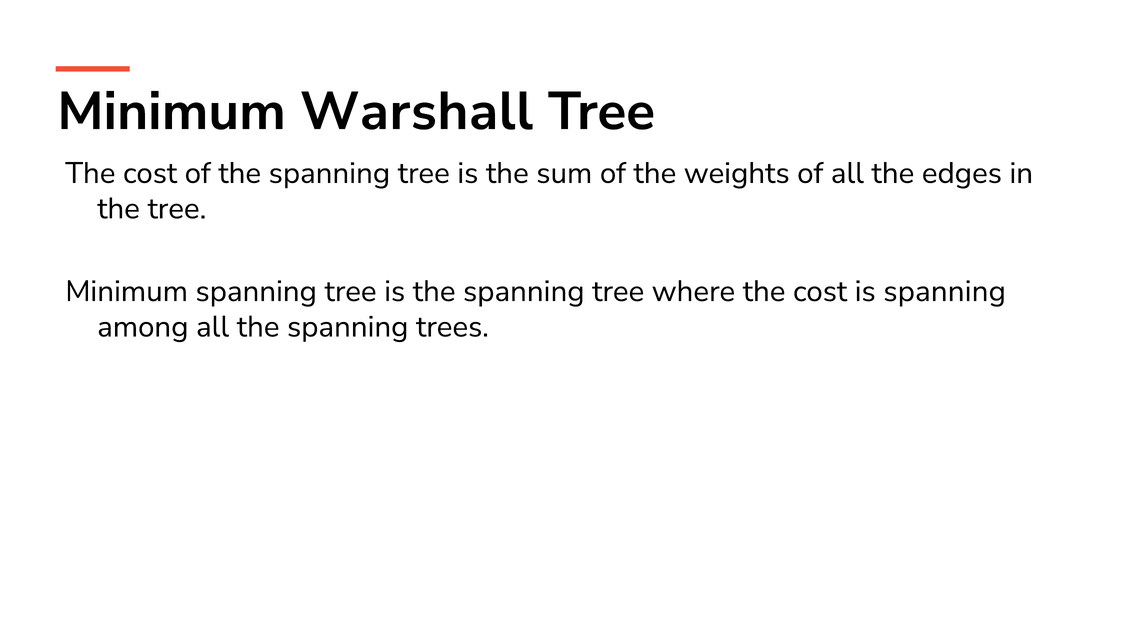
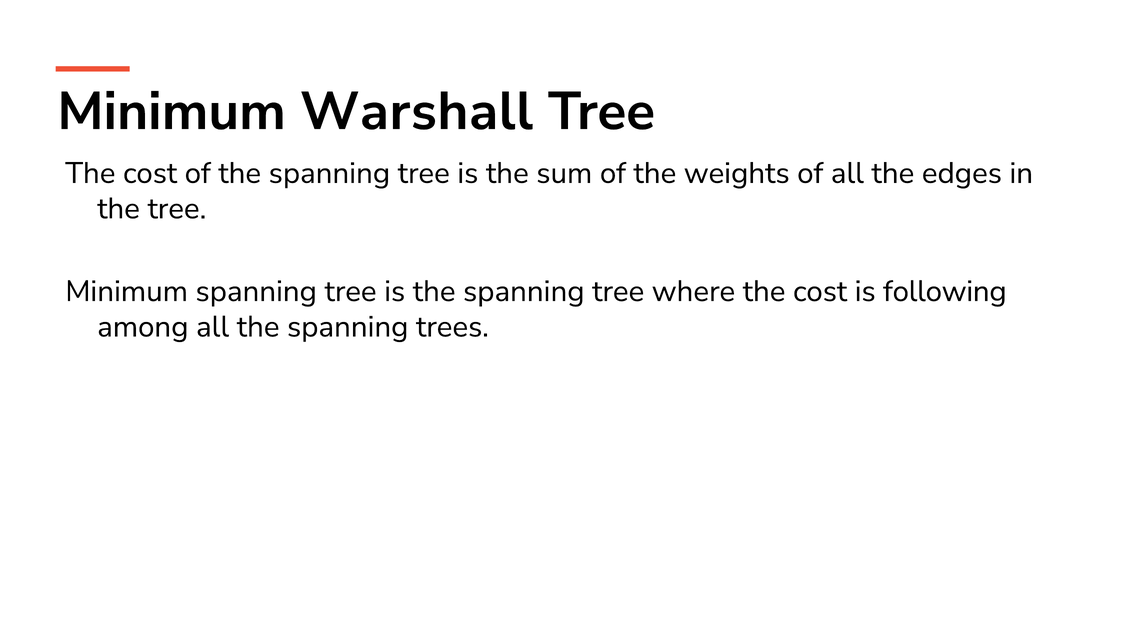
is spanning: spanning -> following
